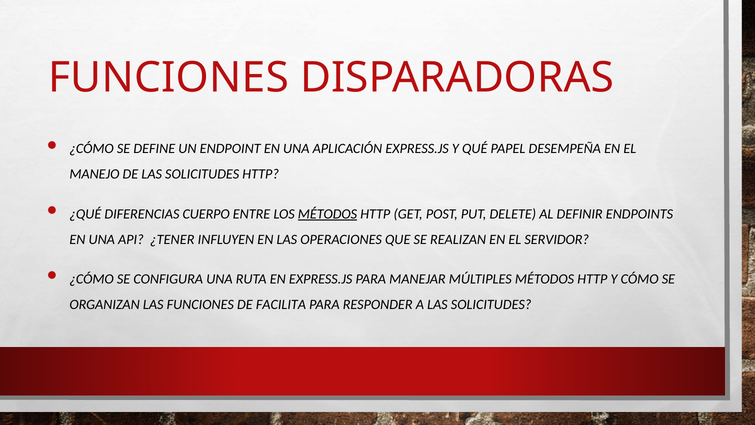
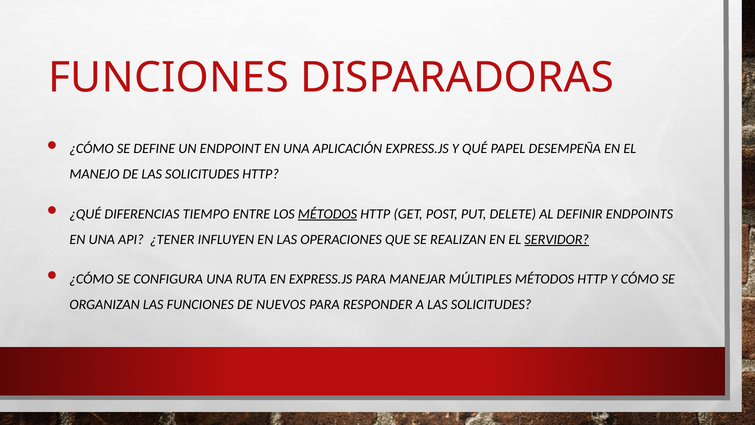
CUERPO: CUERPO -> TIEMPO
SERVIDOR underline: none -> present
FACILITA: FACILITA -> NUEVOS
